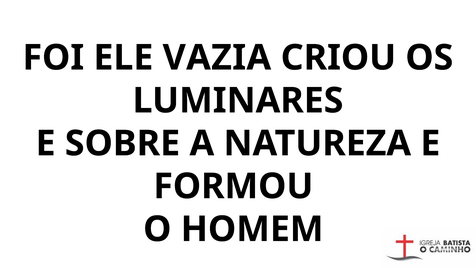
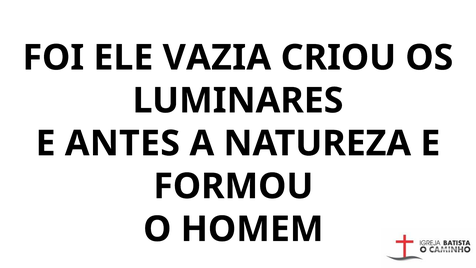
SOBRE: SOBRE -> ANTES
